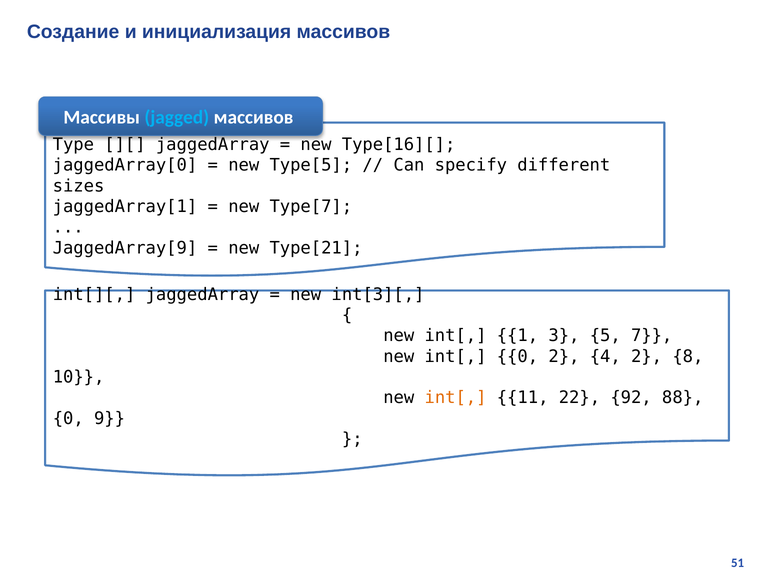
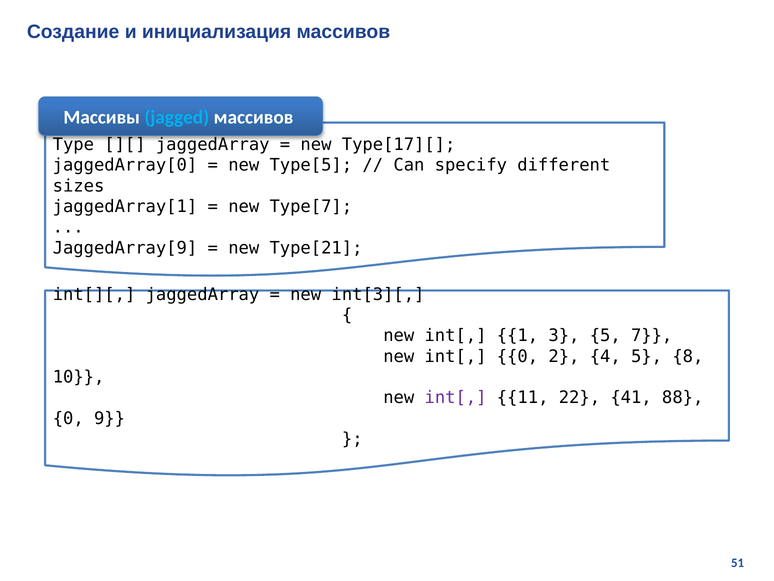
Type[16][: Type[16][ -> Type[17][
4 2: 2 -> 5
int[ at (456, 397) colour: orange -> purple
92: 92 -> 41
